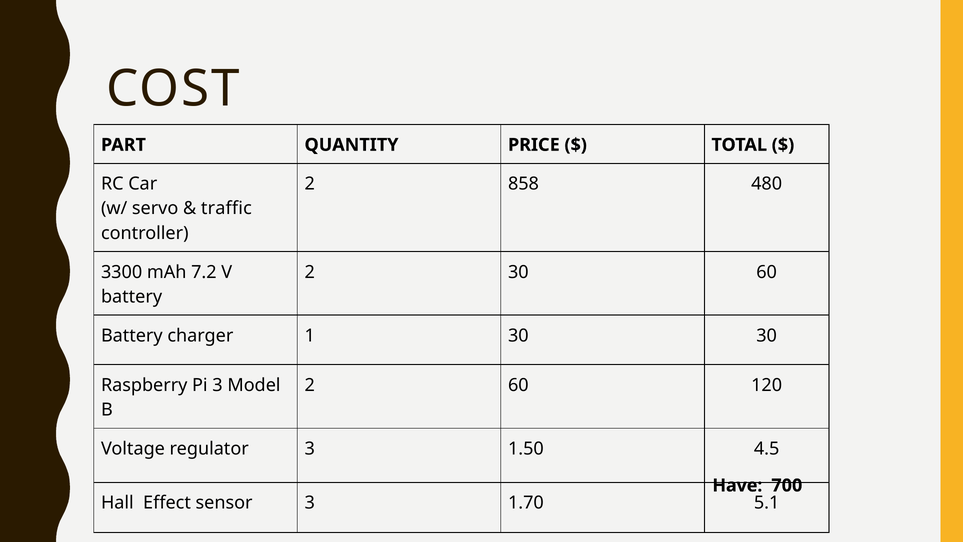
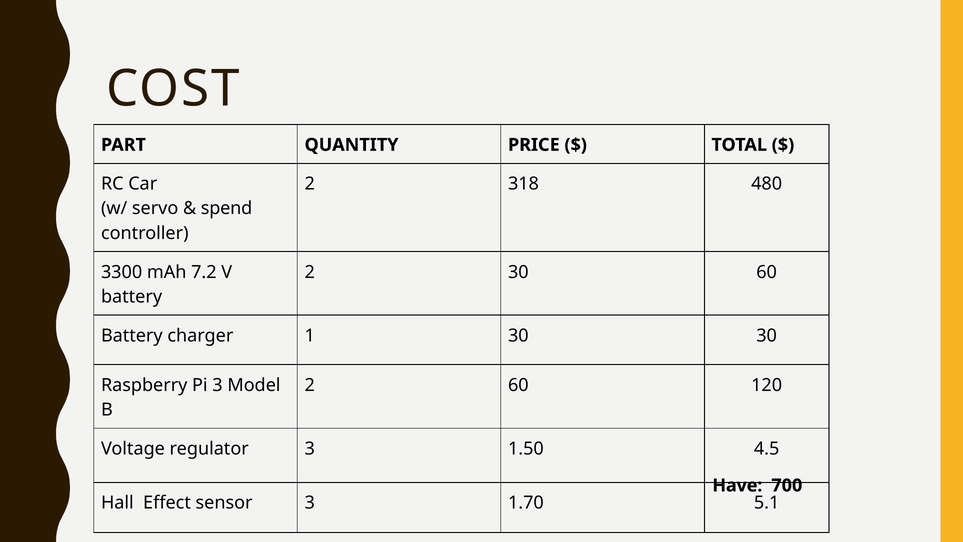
858: 858 -> 318
traffic: traffic -> spend
